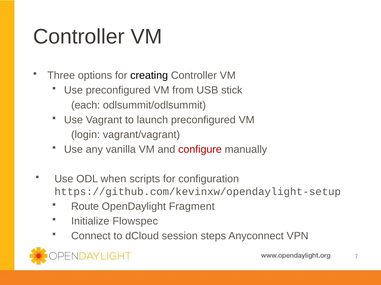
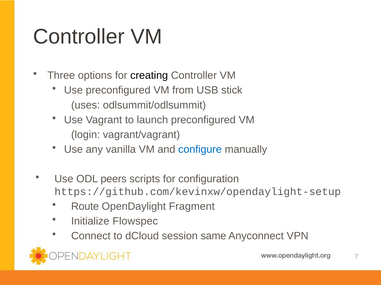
each: each -> uses
configure colour: red -> blue
when: when -> peers
steps: steps -> same
